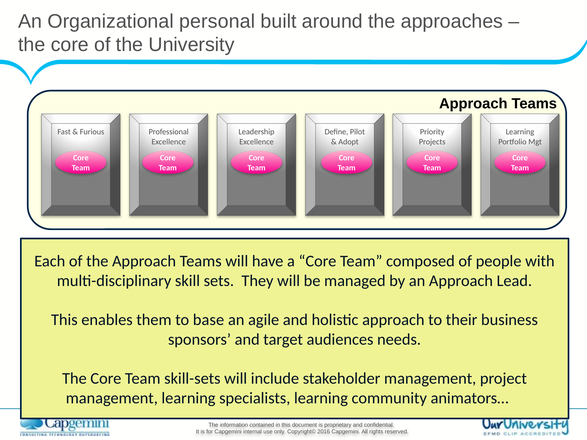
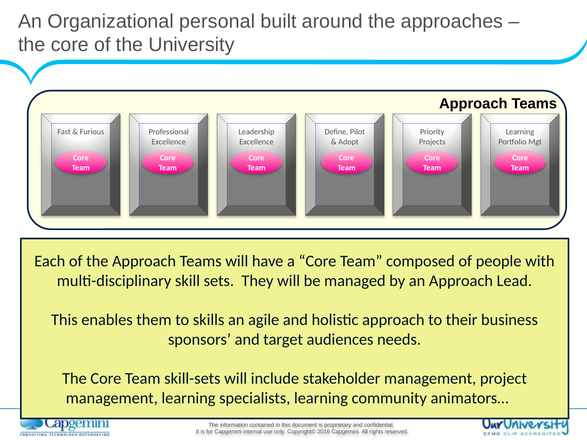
base: base -> skills
